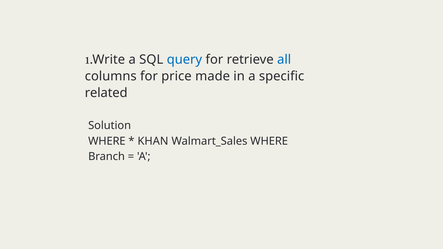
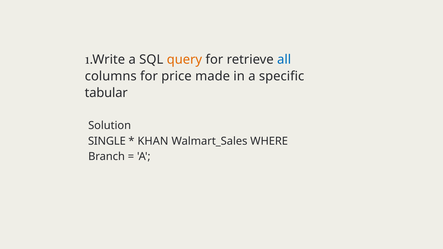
query colour: blue -> orange
related: related -> tabular
WHERE at (107, 141): WHERE -> SINGLE
